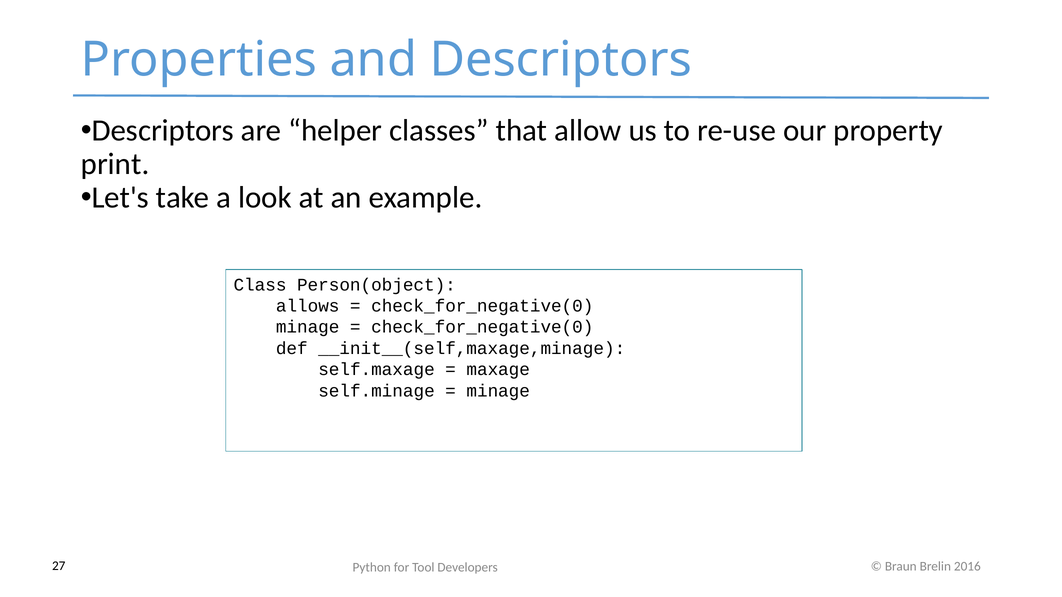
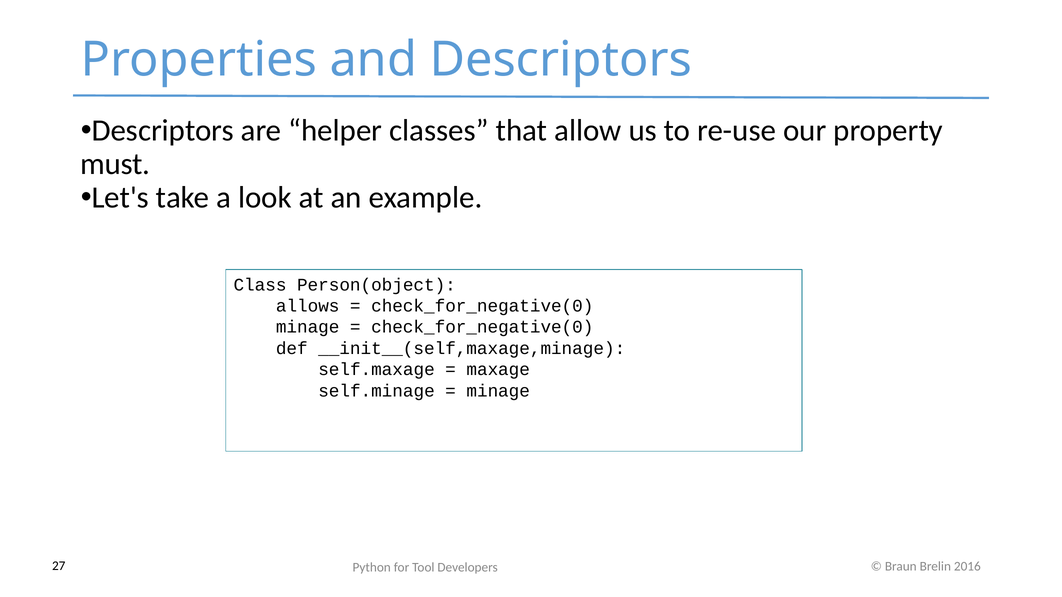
print: print -> must
